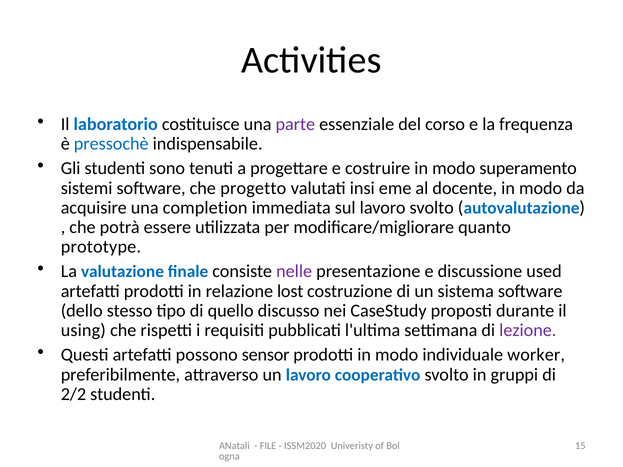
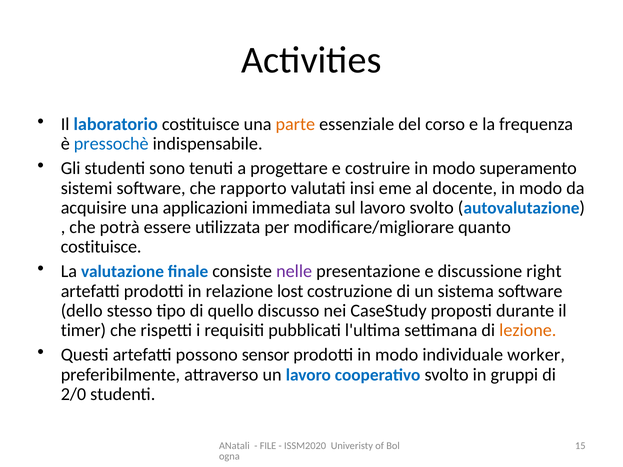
parte colour: purple -> orange
progetto: progetto -> rapporto
completion: completion -> applicazioni
prototype at (101, 247): prototype -> costituisce
used: used -> right
using: using -> timer
lezione colour: purple -> orange
2/2: 2/2 -> 2/0
